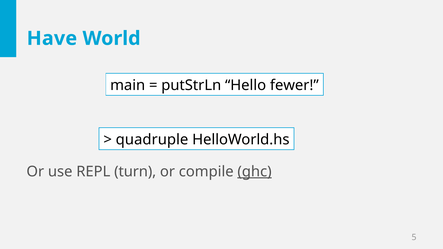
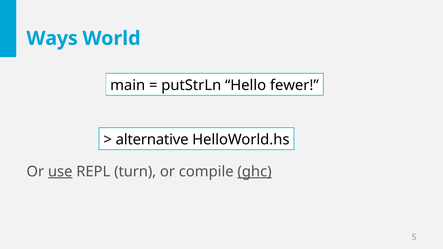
Have: Have -> Ways
quadruple: quadruple -> alternative
use underline: none -> present
